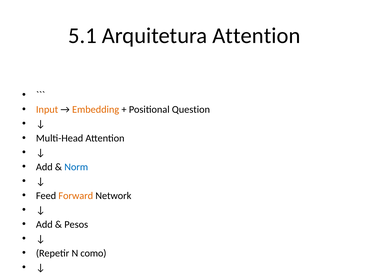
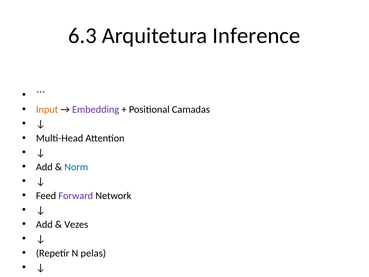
5.1: 5.1 -> 6.3
Arquitetura Attention: Attention -> Inference
Embedding colour: orange -> purple
Question: Question -> Camadas
Forward colour: orange -> purple
Pesos: Pesos -> Vezes
como: como -> pelas
